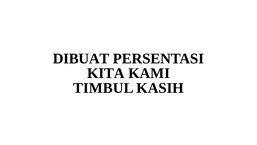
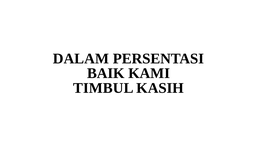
DIBUAT: DIBUAT -> DALAM
KITA: KITA -> BAIK
